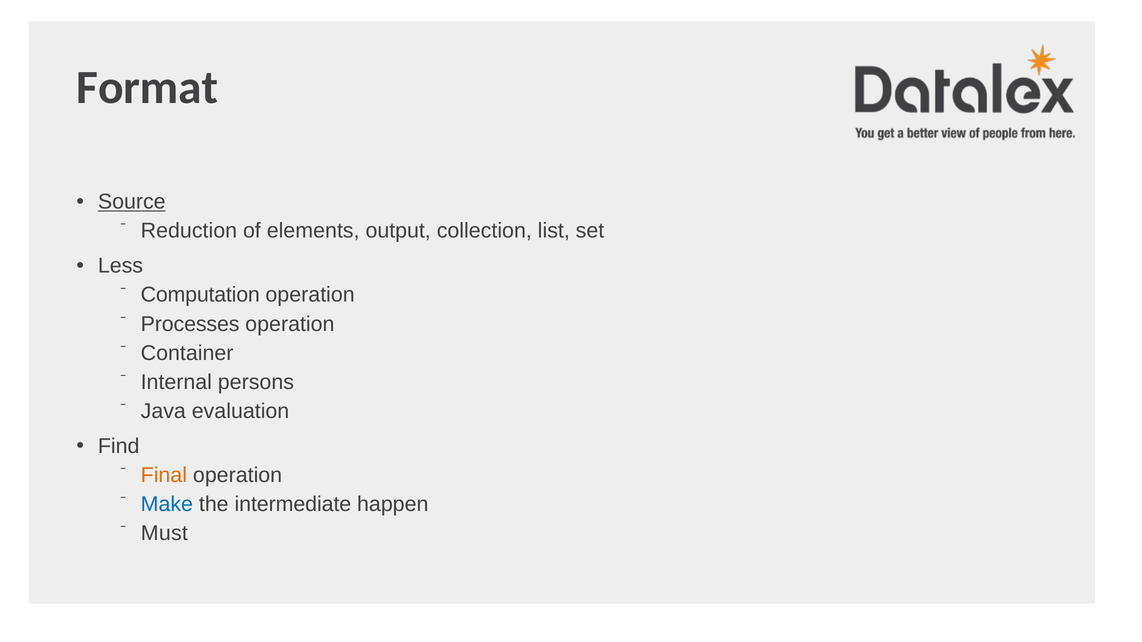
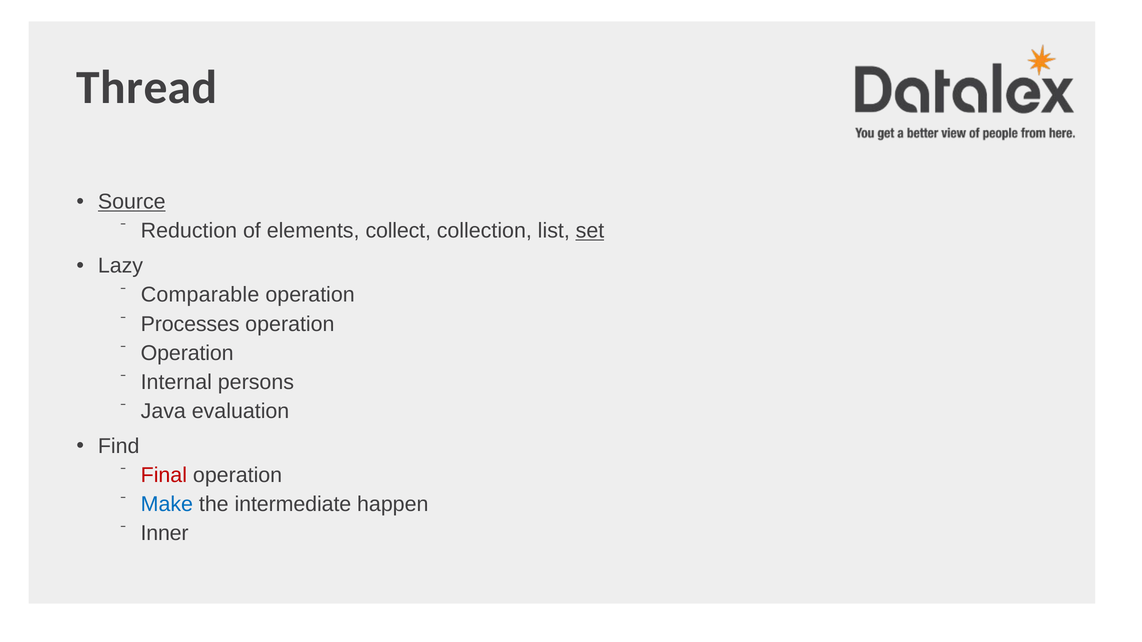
Format: Format -> Thread
output: output -> collect
set underline: none -> present
Less: Less -> Lazy
Computation: Computation -> Comparable
Container at (187, 353): Container -> Operation
Final colour: orange -> red
Must: Must -> Inner
